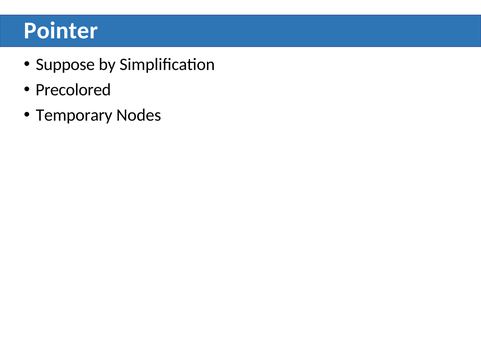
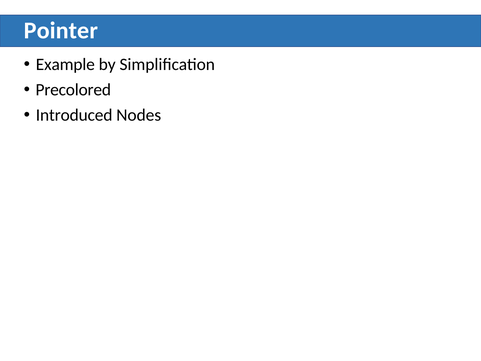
Suppose: Suppose -> Example
Temporary: Temporary -> Introduced
